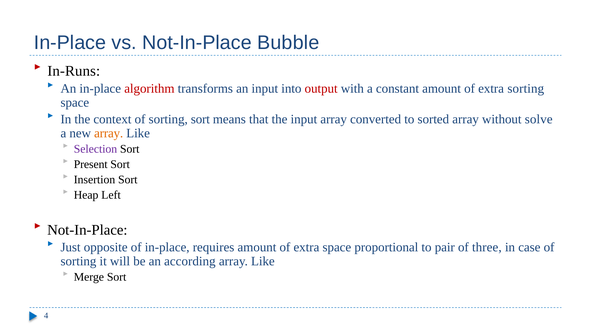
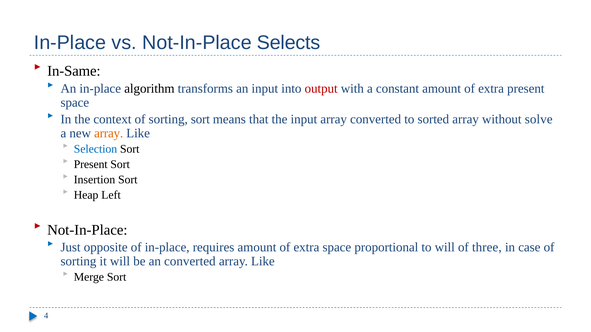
Bubble: Bubble -> Selects
In-Runs: In-Runs -> In-Same
algorithm colour: red -> black
extra sorting: sorting -> present
Selection colour: purple -> blue
to pair: pair -> will
an according: according -> converted
